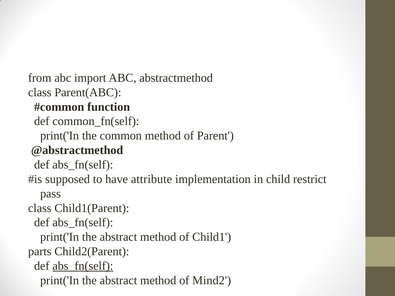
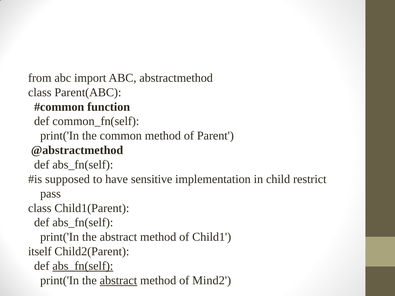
attribute: attribute -> sensitive
parts: parts -> itself
abstract at (118, 281) underline: none -> present
